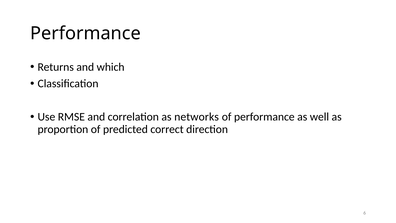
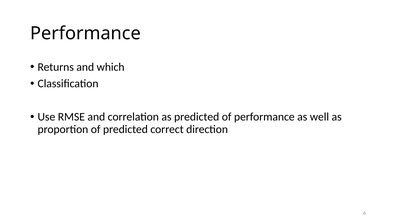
as networks: networks -> predicted
